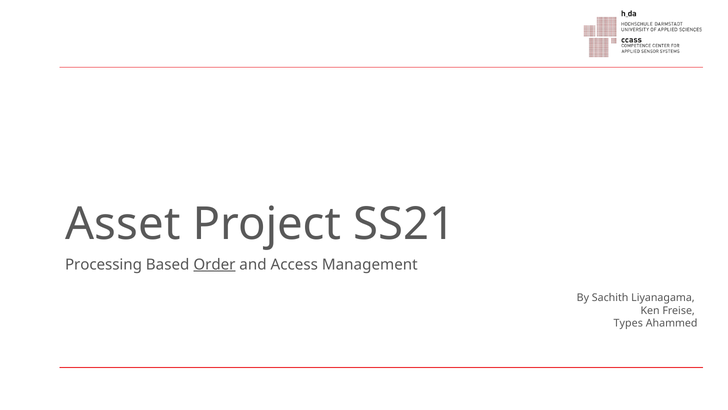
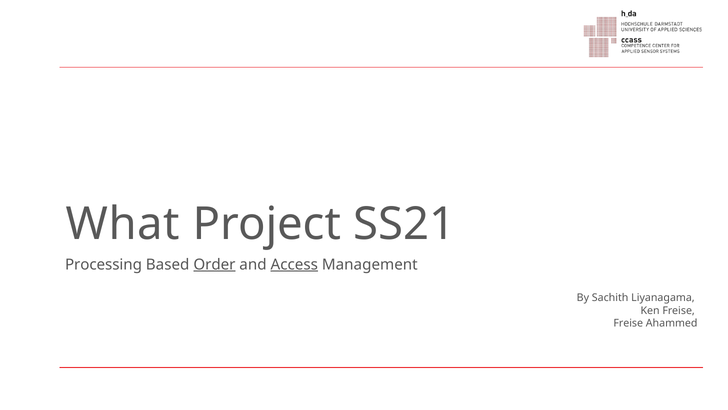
Asset: Asset -> What
Access underline: none -> present
Types at (628, 323): Types -> Freise
